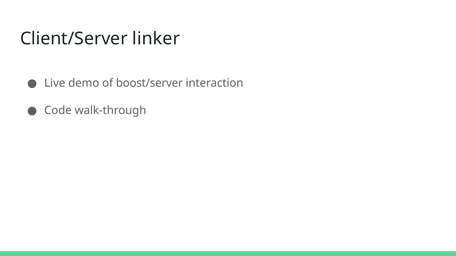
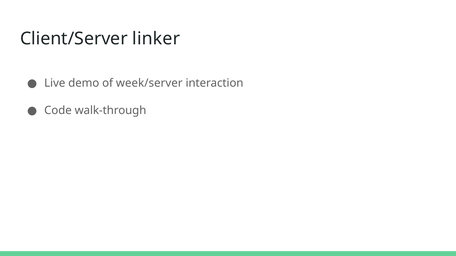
boost/server: boost/server -> week/server
